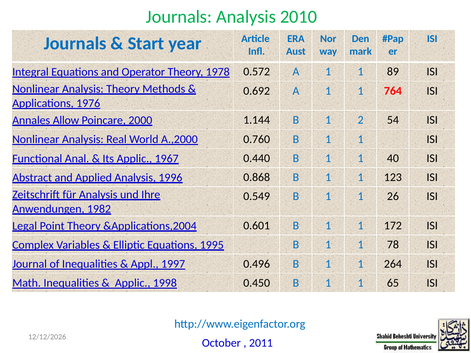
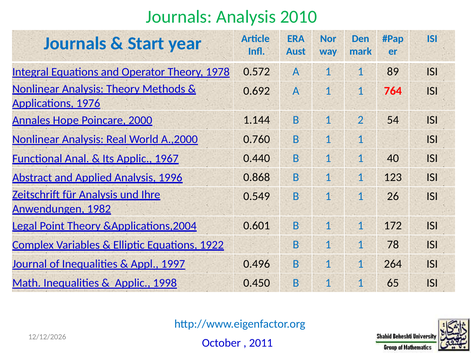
Allow: Allow -> Hope
1995: 1995 -> 1922
